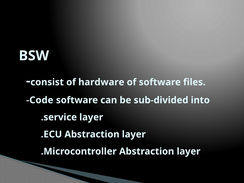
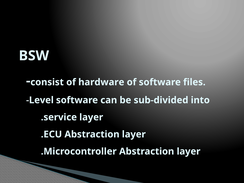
Code: Code -> Level
